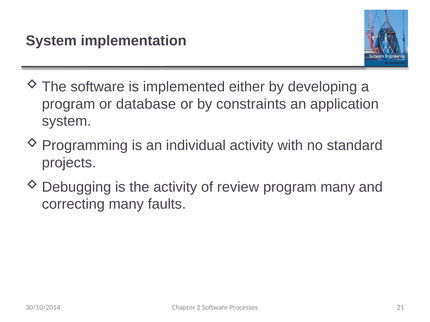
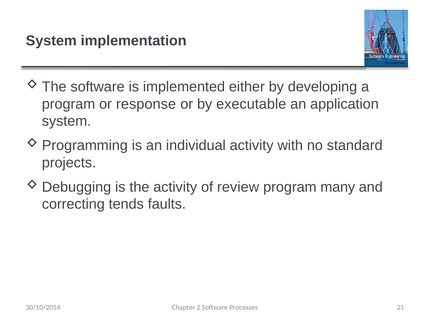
database: database -> response
constraints: constraints -> executable
correcting many: many -> tends
